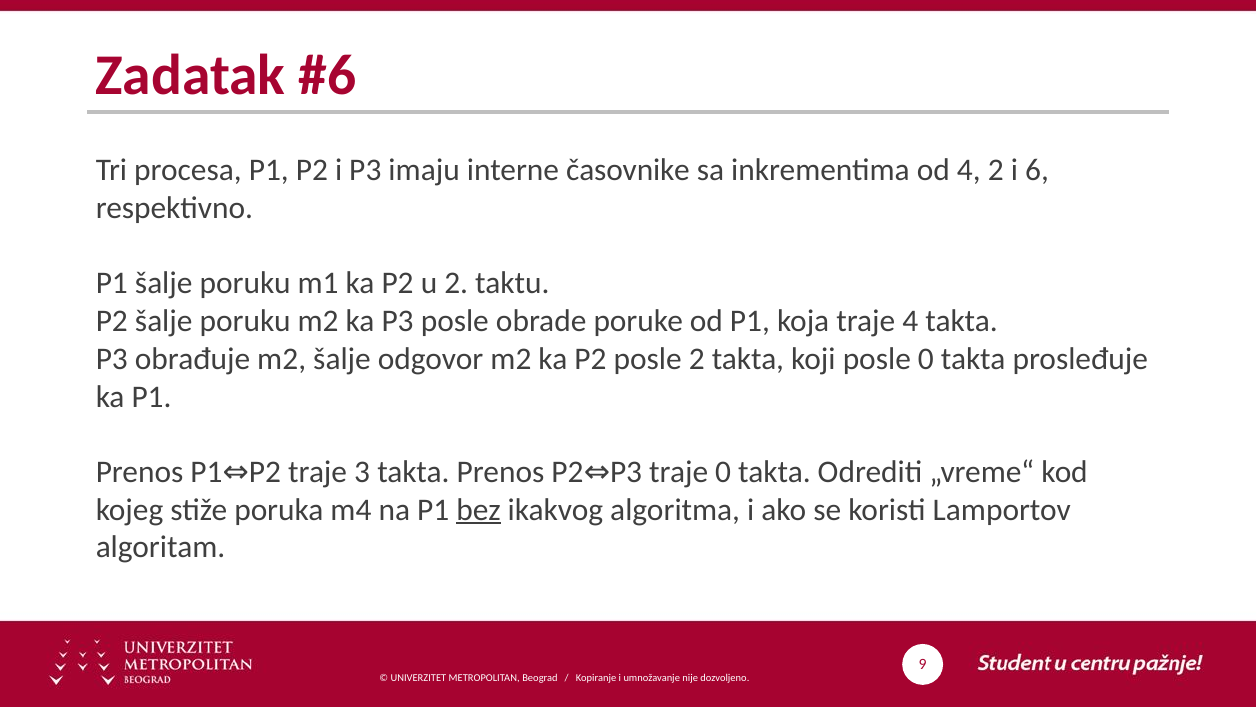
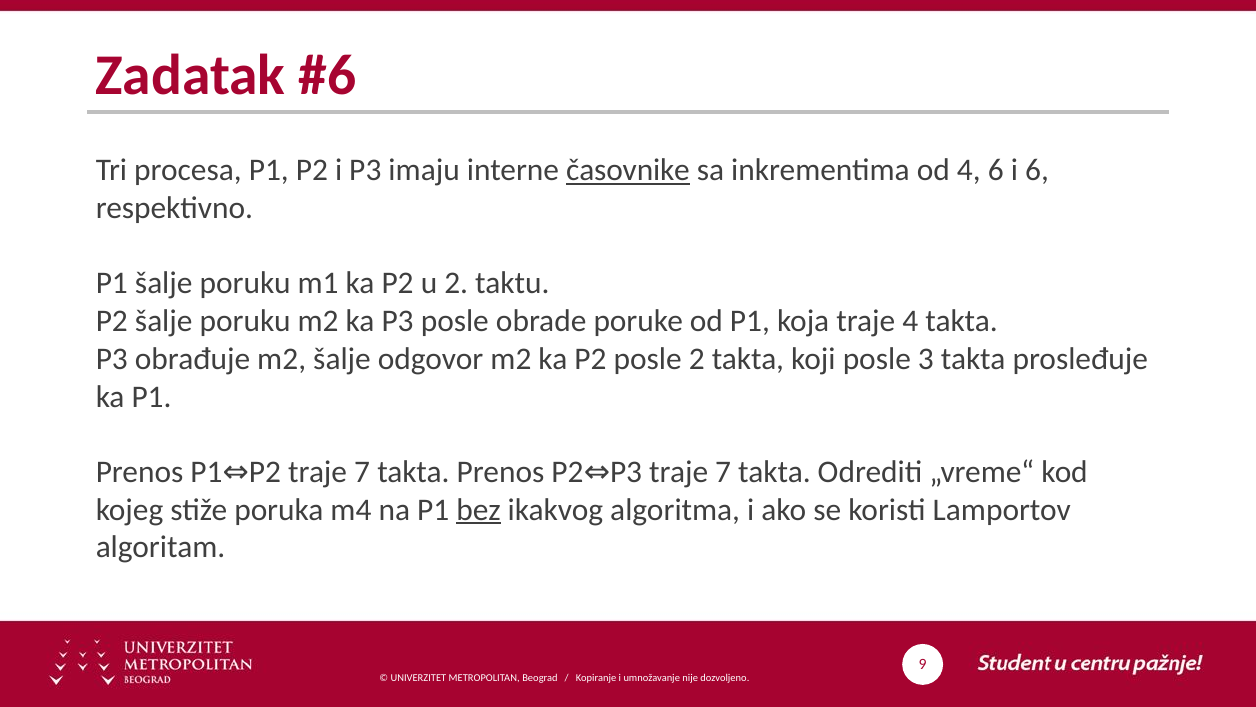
časovnike underline: none -> present
4 2: 2 -> 6
posle 0: 0 -> 3
P2 traje 3: 3 -> 7
P3 traje 0: 0 -> 7
